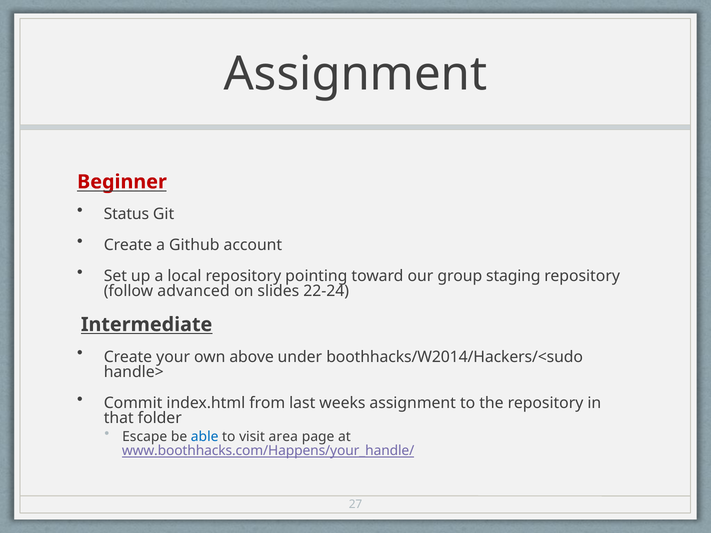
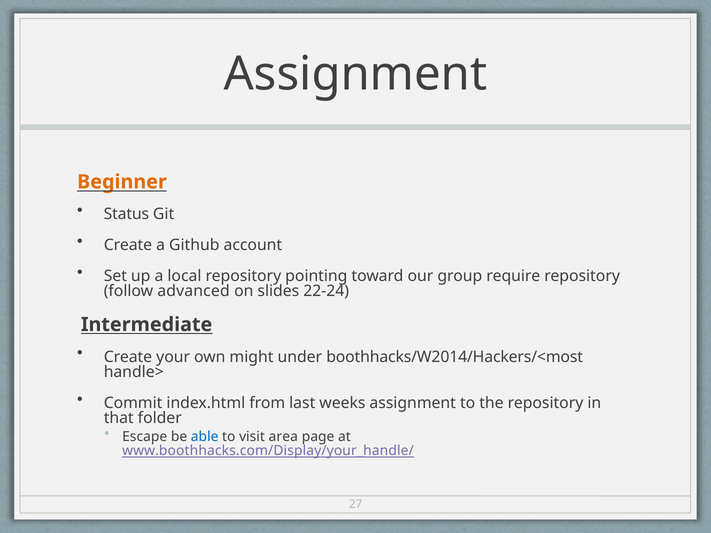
Beginner colour: red -> orange
staging: staging -> require
above: above -> might
boothhacks/W2014/Hackers/<sudo: boothhacks/W2014/Hackers/<sudo -> boothhacks/W2014/Hackers/<most
www.boothhacks.com/Happens/your_handle/: www.boothhacks.com/Happens/your_handle/ -> www.boothhacks.com/Display/your_handle/
